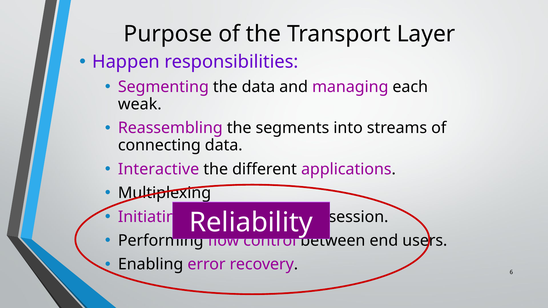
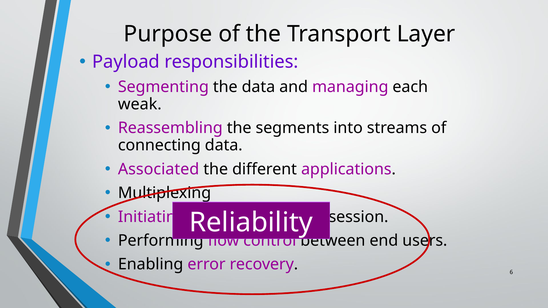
Happen: Happen -> Payload
Interactive: Interactive -> Associated
